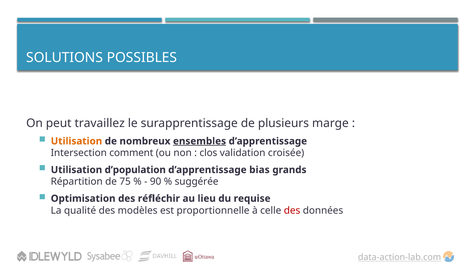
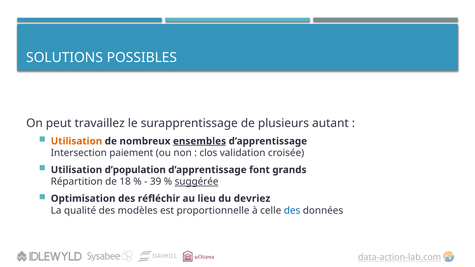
marge: marge -> autant
comment: comment -> paiement
bias: bias -> font
75: 75 -> 18
90: 90 -> 39
suggérée underline: none -> present
requise: requise -> devriez
des at (292, 211) colour: red -> blue
